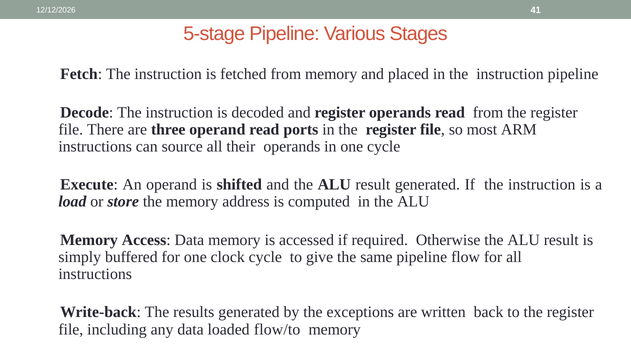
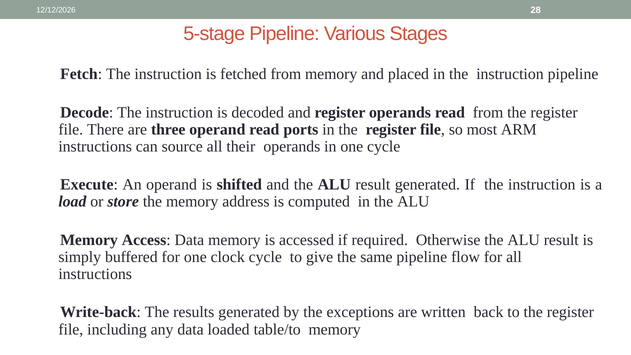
41: 41 -> 28
flow/to: flow/to -> table/to
